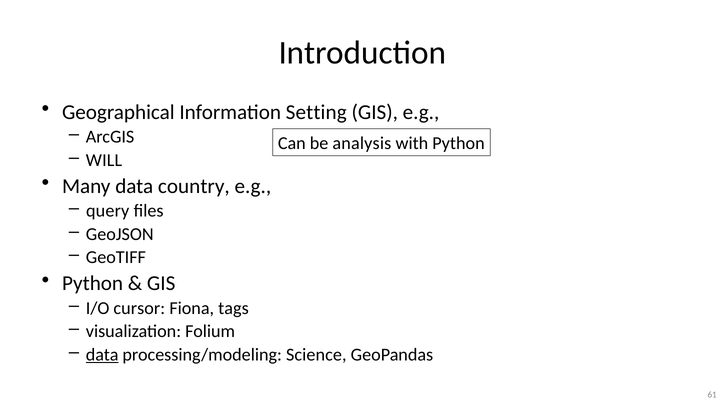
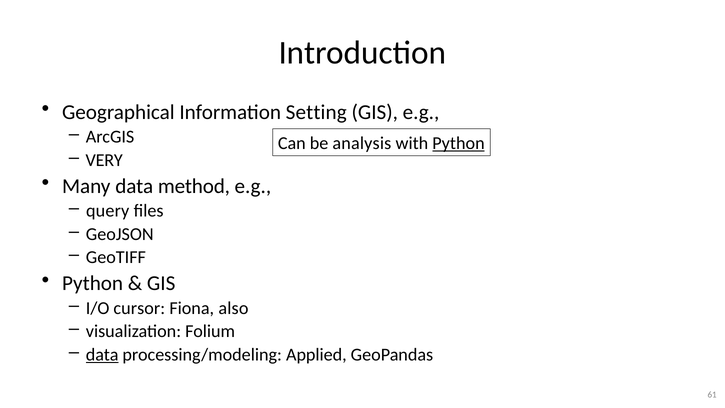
Python at (459, 143) underline: none -> present
WILL: WILL -> VERY
country: country -> method
tags: tags -> also
Science: Science -> Applied
